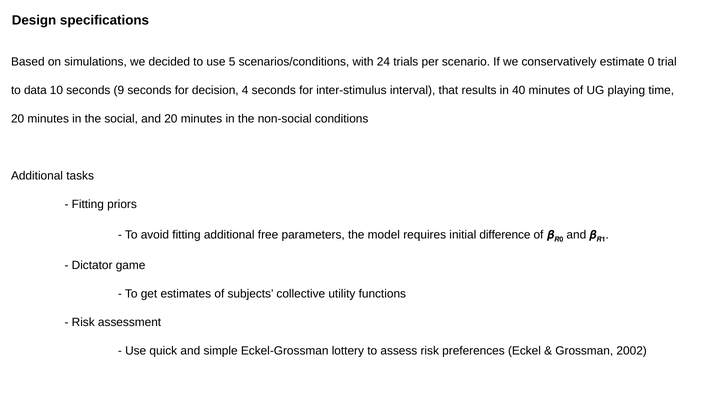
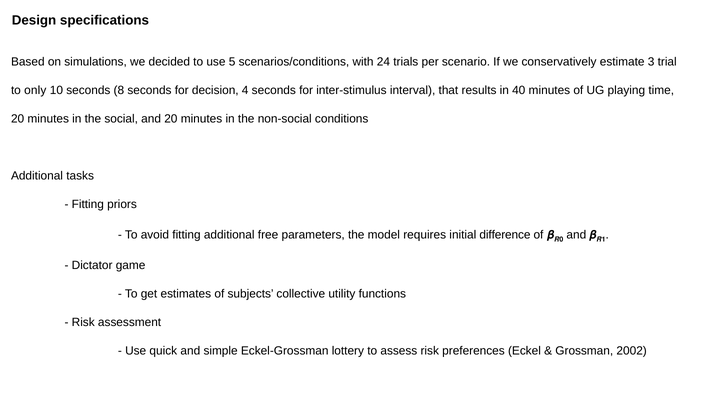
0: 0 -> 3
data: data -> only
9: 9 -> 8
